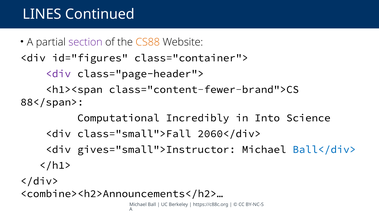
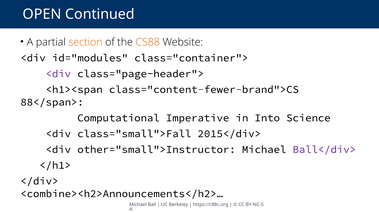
LINES: LINES -> OPEN
section colour: purple -> orange
id="figures: id="figures -> id="modules
Incredibly: Incredibly -> Imperative
2060</div>: 2060</div> -> 2015</div>
gives="small">Instructor: gives="small">Instructor -> other="small">Instructor
Ball</div> colour: blue -> purple
